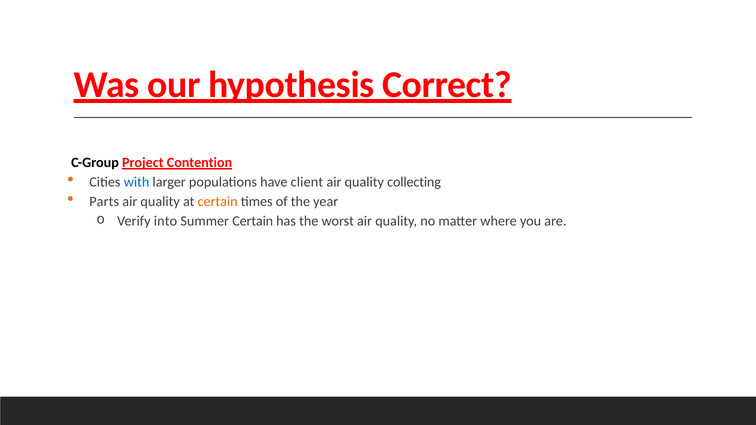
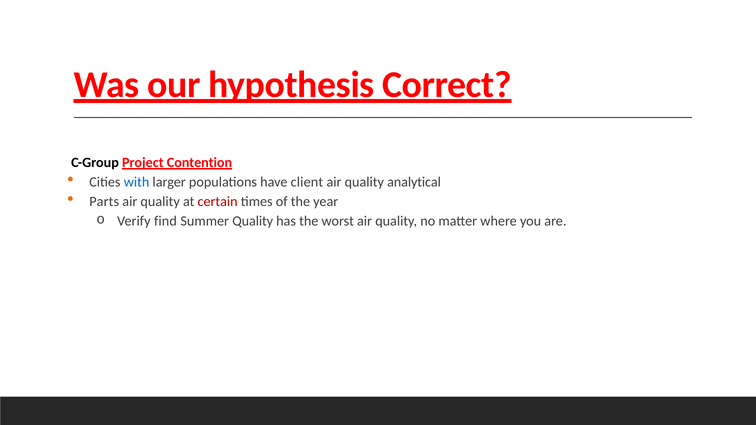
collecting: collecting -> analytical
certain at (218, 202) colour: orange -> red
into: into -> find
Summer Certain: Certain -> Quality
